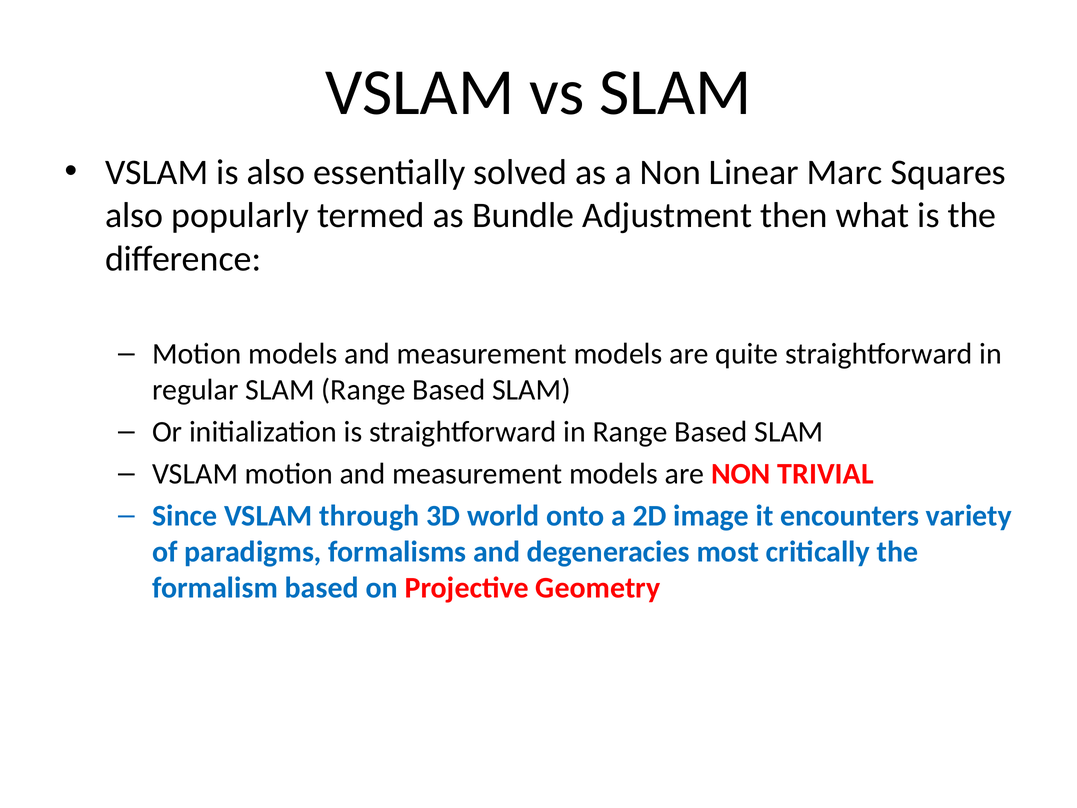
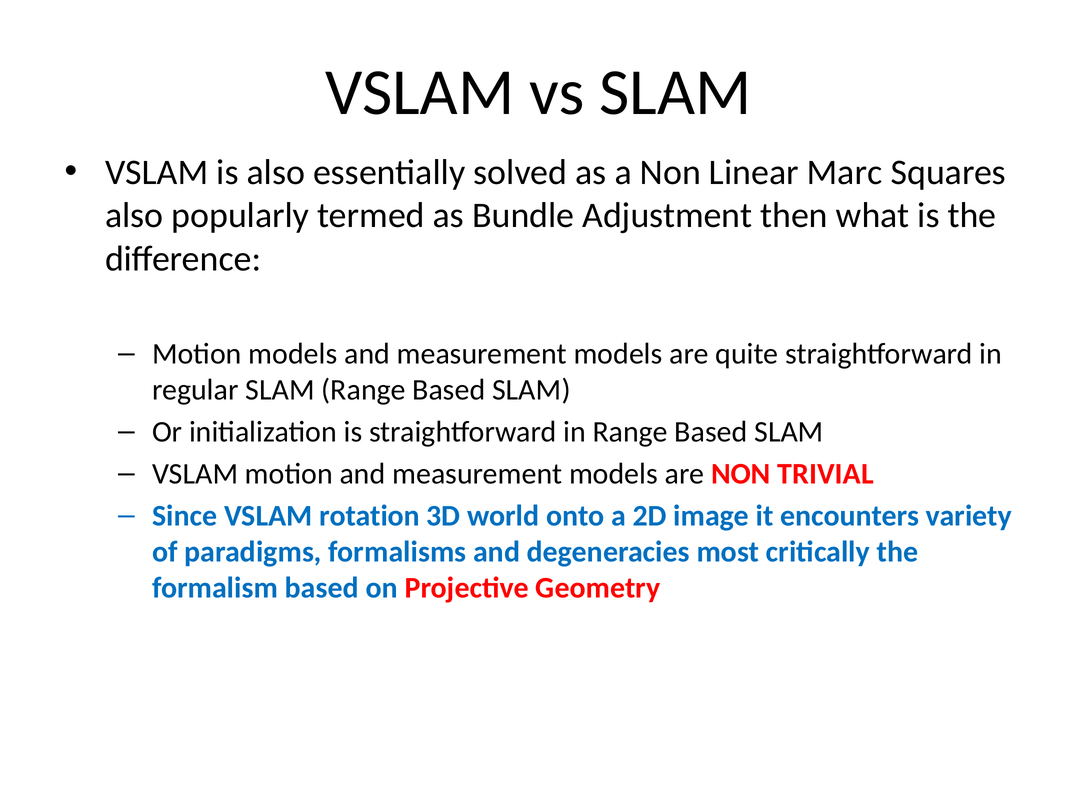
through: through -> rotation
